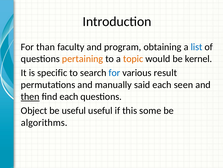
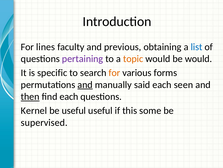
than: than -> lines
program: program -> previous
pertaining colour: orange -> purple
be kernel: kernel -> would
for at (114, 72) colour: blue -> orange
result: result -> forms
and at (85, 84) underline: none -> present
Object: Object -> Kernel
algorithms: algorithms -> supervised
